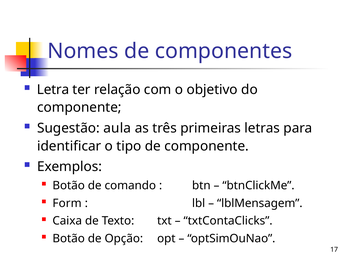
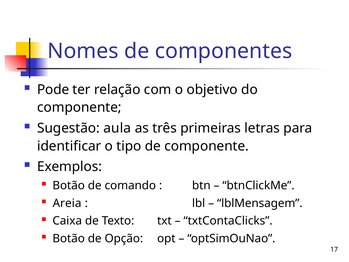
Letra: Letra -> Pode
Form: Form -> Areia
